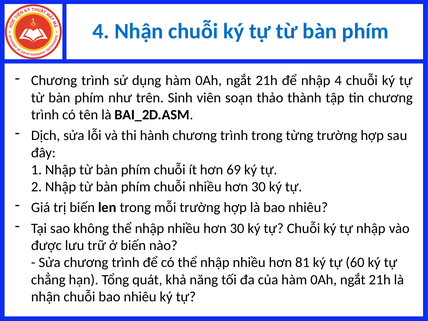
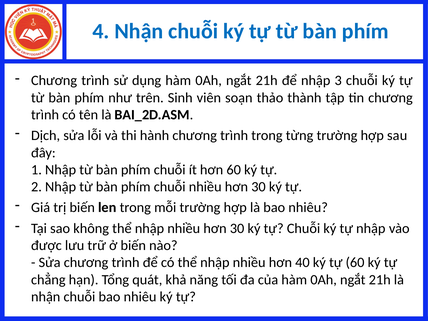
nhập 4: 4 -> 3
hơn 69: 69 -> 60
81: 81 -> 40
